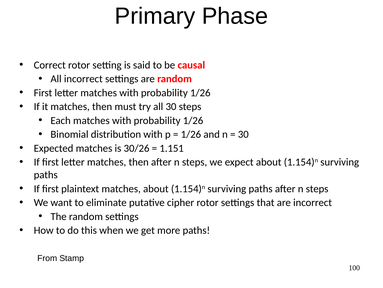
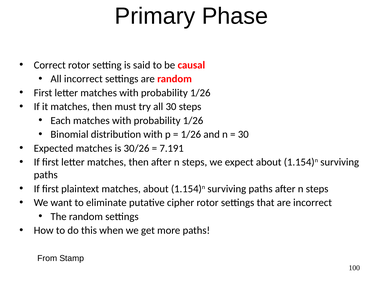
1.151: 1.151 -> 7.191
